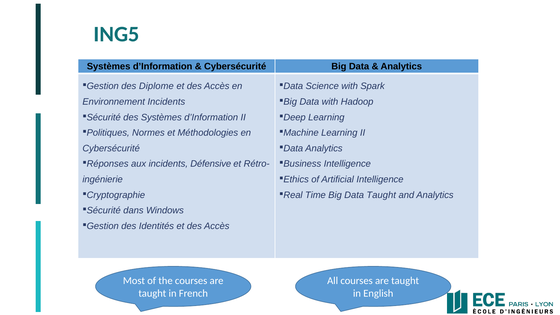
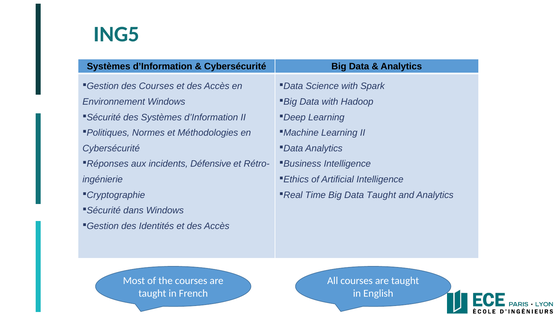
des Diplome: Diplome -> Courses
Environnement Incidents: Incidents -> Windows
